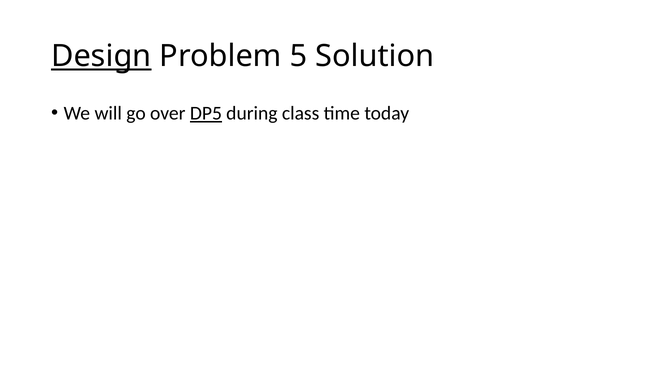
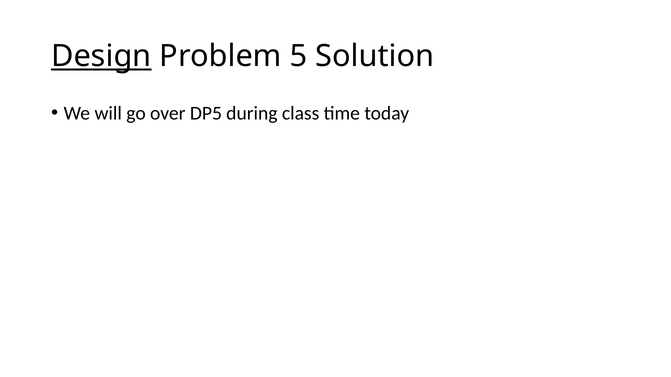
DP5 underline: present -> none
